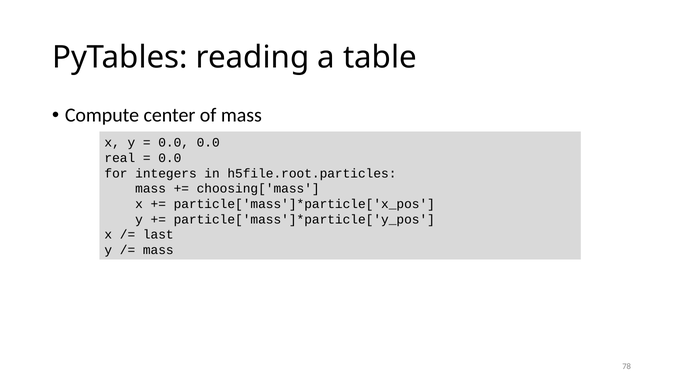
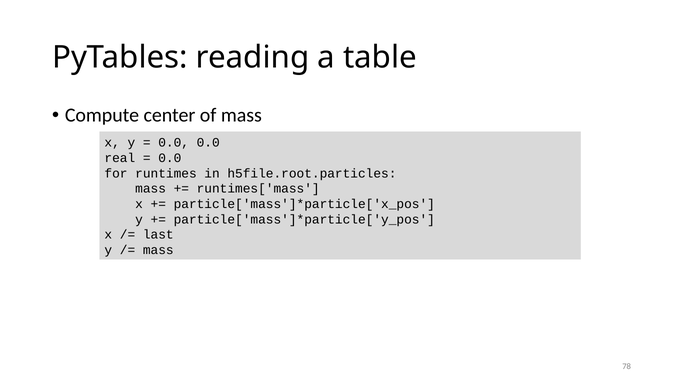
integers: integers -> runtimes
choosing['mass: choosing['mass -> runtimes['mass
